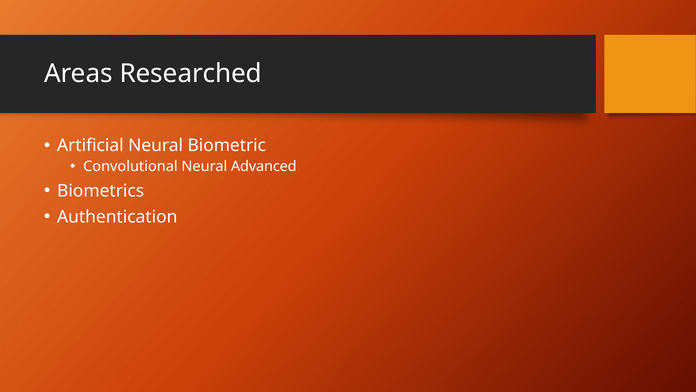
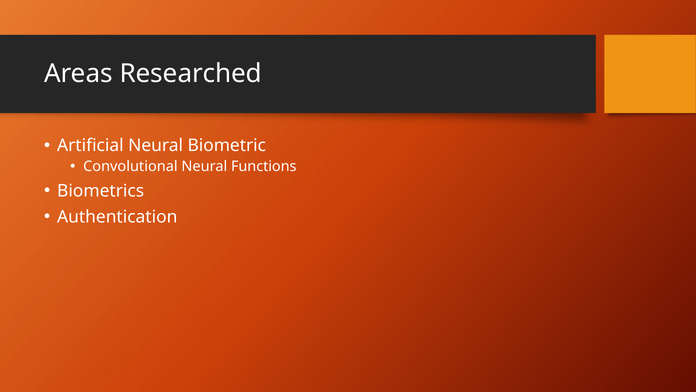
Advanced: Advanced -> Functions
